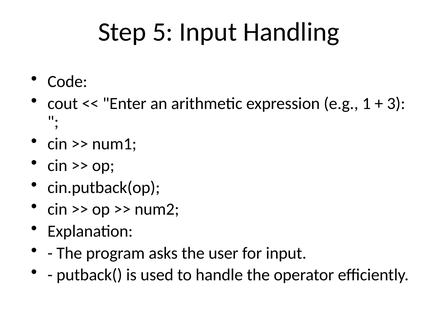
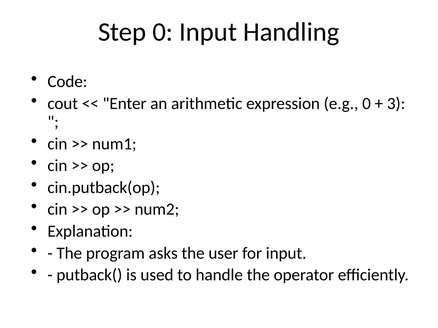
Step 5: 5 -> 0
e.g 1: 1 -> 0
